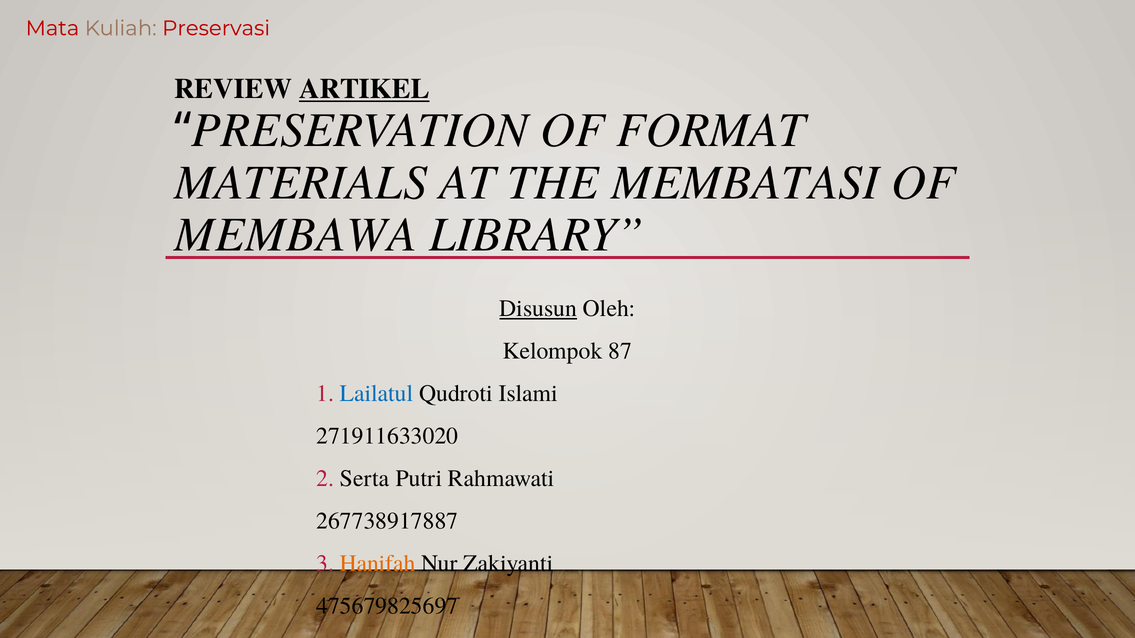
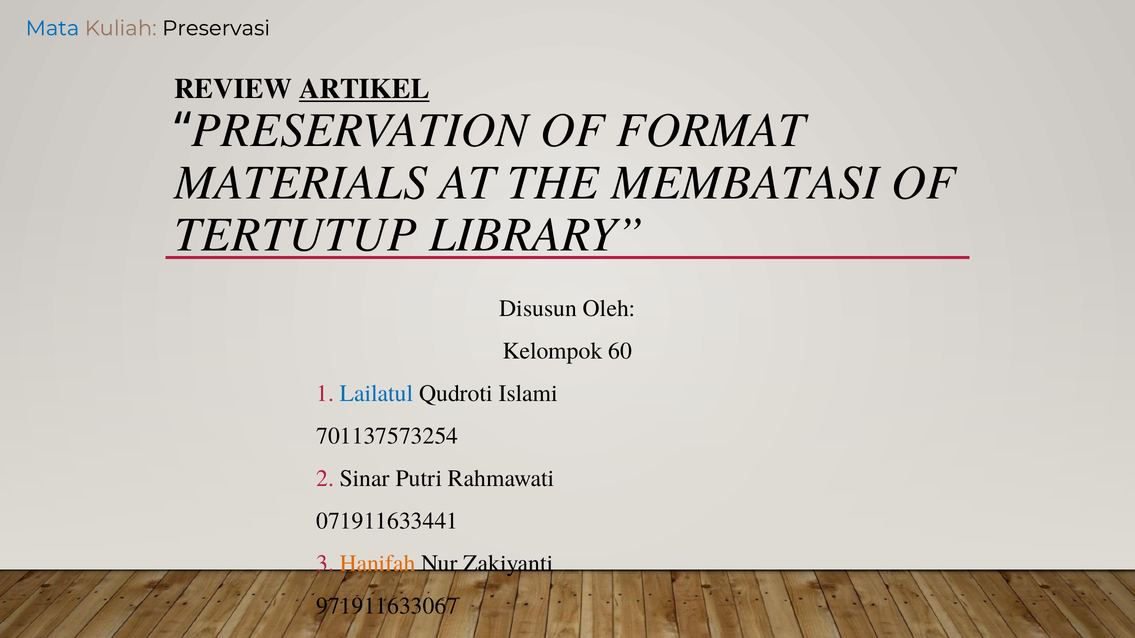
Mata colour: red -> blue
Preservasi colour: red -> black
MEMBAWA: MEMBAWA -> TERTUTUP
Disusun underline: present -> none
87: 87 -> 60
271911633020: 271911633020 -> 701137573254
Serta: Serta -> Sinar
267738917887: 267738917887 -> 071911633441
475679825697: 475679825697 -> 971911633067
